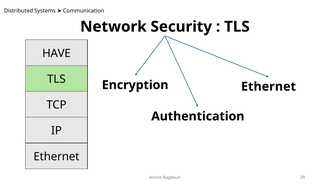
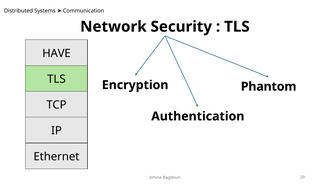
Ethernet at (269, 86): Ethernet -> Phantom
